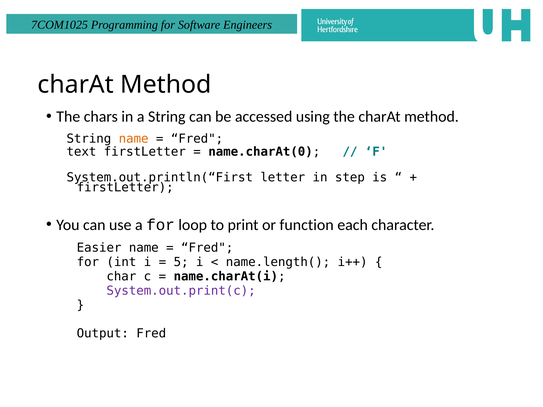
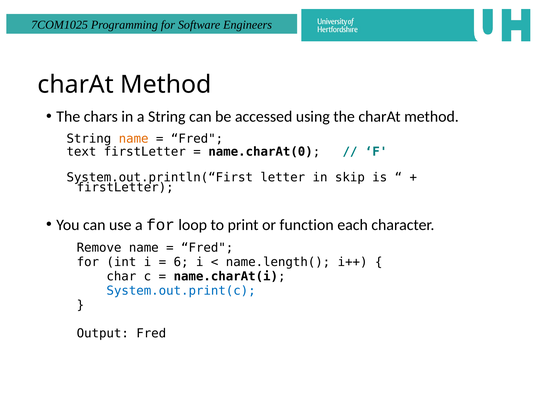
step: step -> skip
Easier: Easier -> Remove
5: 5 -> 6
System.out.print(c colour: purple -> blue
